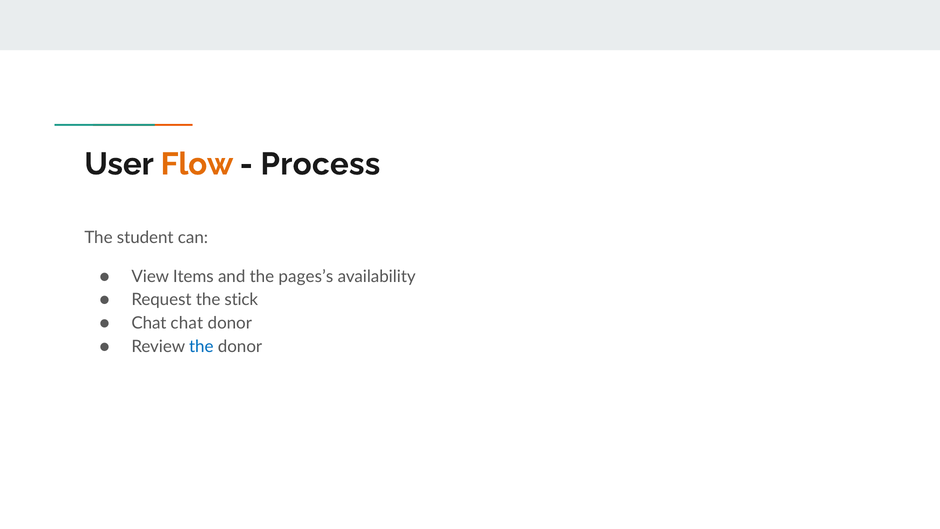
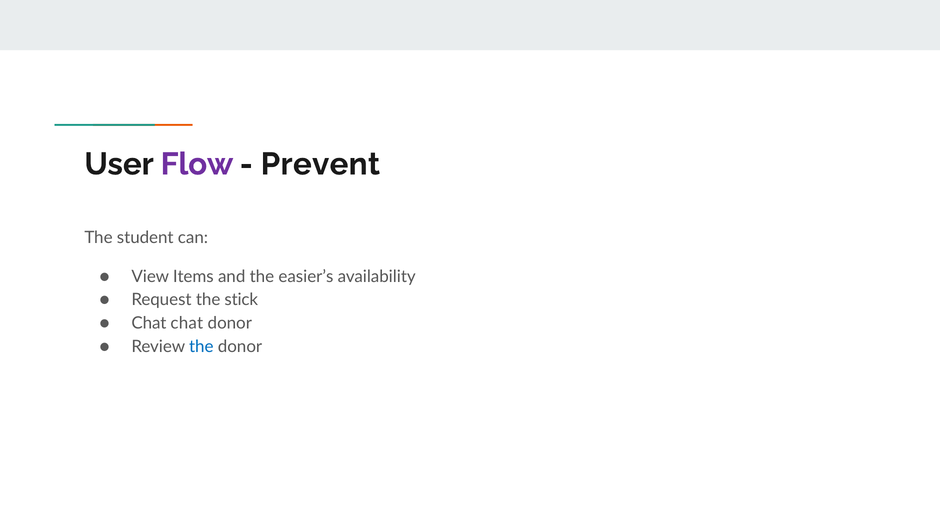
Flow colour: orange -> purple
Process: Process -> Prevent
pages’s: pages’s -> easier’s
